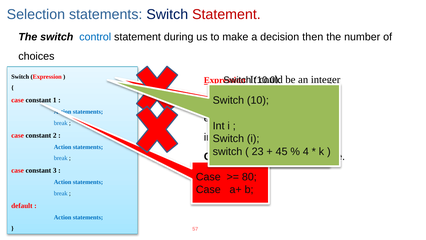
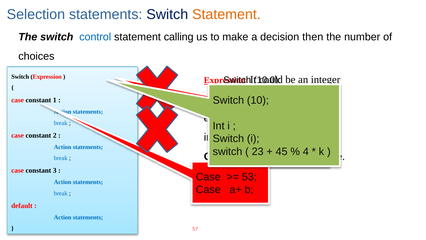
Statement at (226, 14) colour: red -> orange
during: during -> calling
80: 80 -> 53
